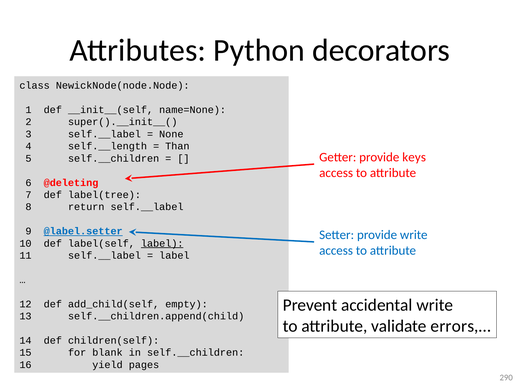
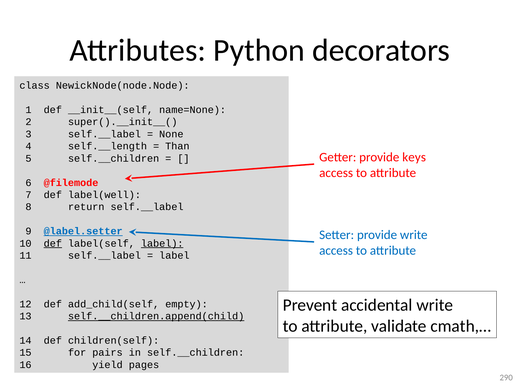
@deleting: @deleting -> @filemode
label(tree: label(tree -> label(well
def at (53, 243) underline: none -> present
self.__children.append(child underline: none -> present
errors,…: errors,… -> cmath,…
blank: blank -> pairs
